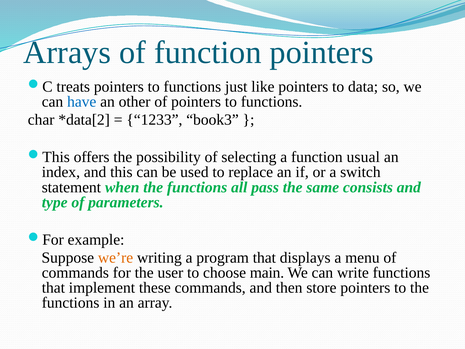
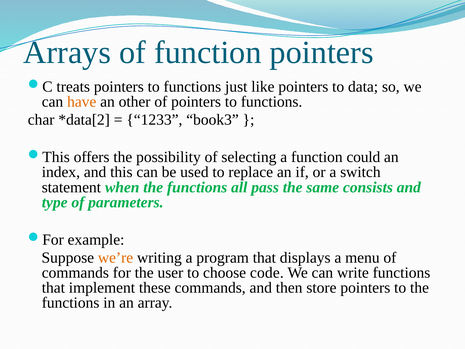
have colour: blue -> orange
usual: usual -> could
main: main -> code
